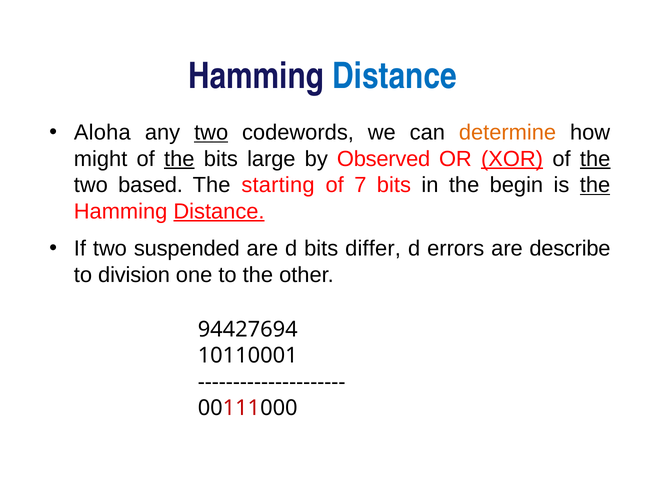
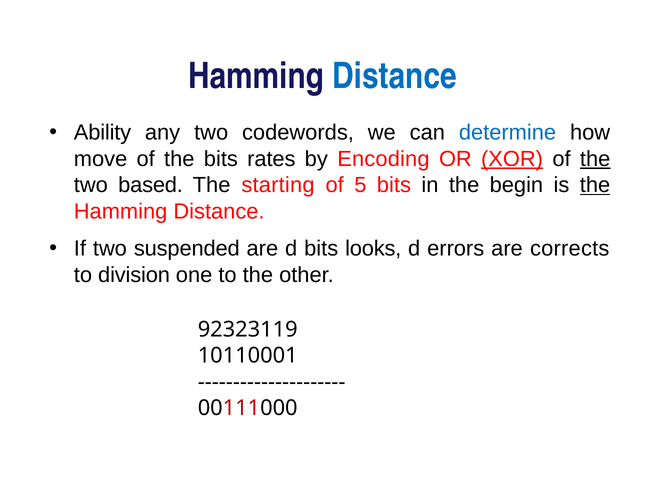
Aloha: Aloha -> Ability
two at (211, 133) underline: present -> none
determine colour: orange -> blue
might: might -> move
the at (179, 159) underline: present -> none
large: large -> rates
Observed: Observed -> Encoding
7: 7 -> 5
Distance at (219, 211) underline: present -> none
differ: differ -> looks
describe: describe -> corrects
94427694: 94427694 -> 92323119
